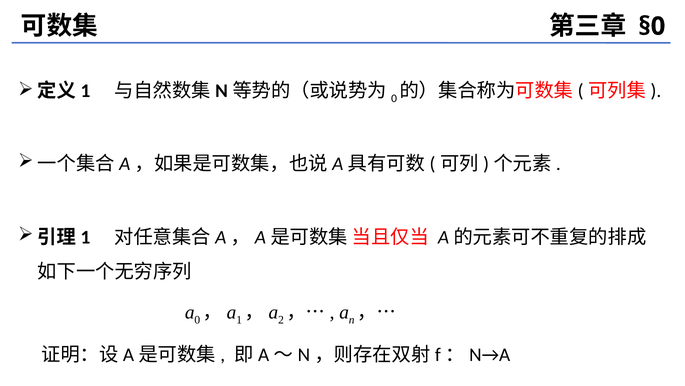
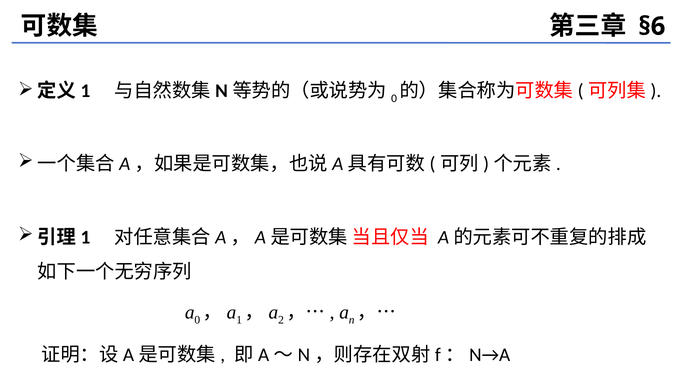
§0: §0 -> §6
